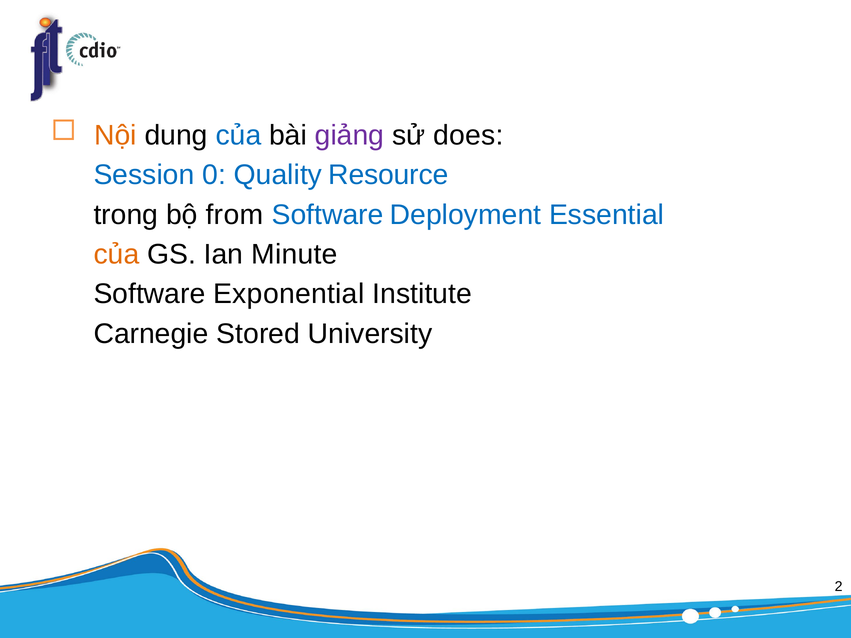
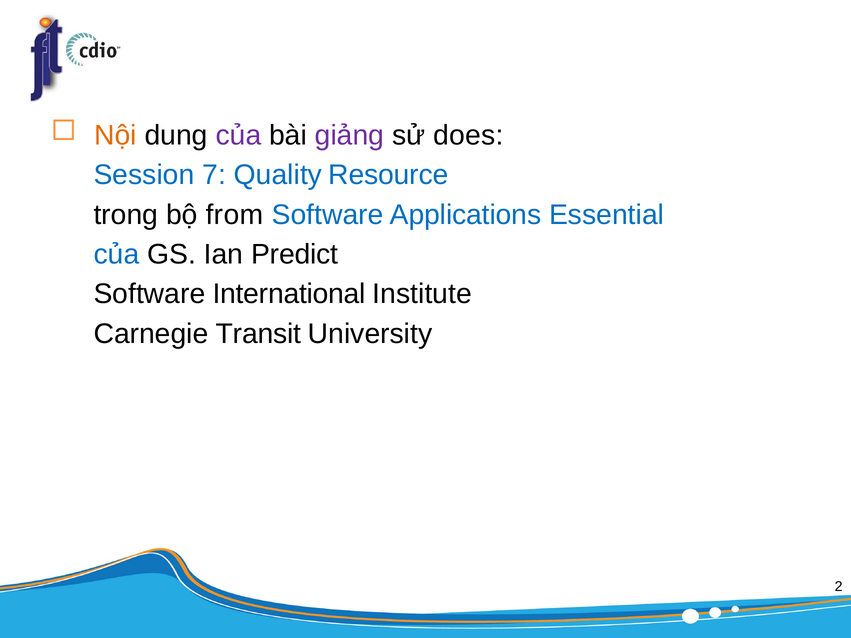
của at (238, 135) colour: blue -> purple
0: 0 -> 7
Deployment: Deployment -> Applications
của at (116, 254) colour: orange -> blue
Minute: Minute -> Predict
Exponential: Exponential -> International
Stored: Stored -> Transit
